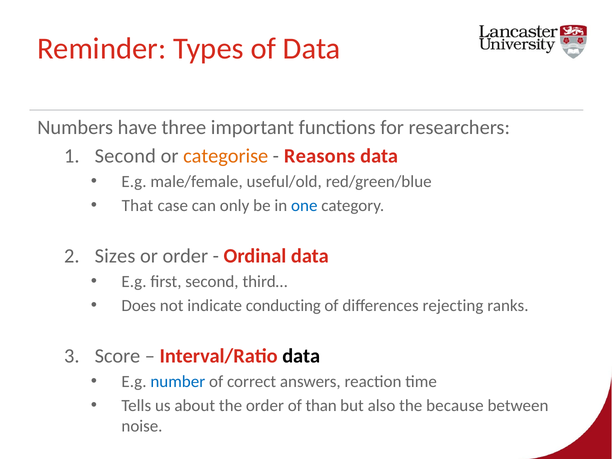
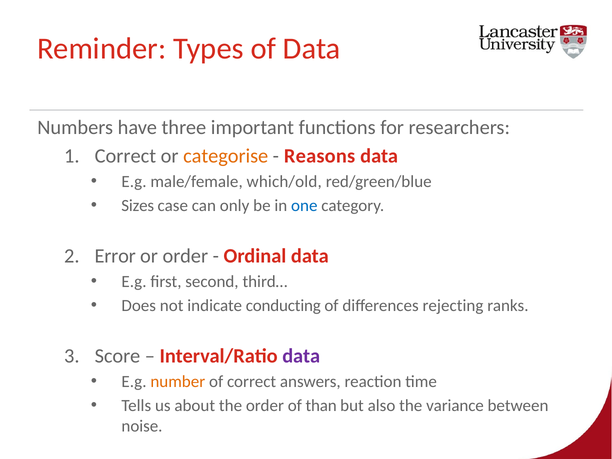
Second at (125, 156): Second -> Correct
useful/old: useful/old -> which/old
That: That -> Sizes
Sizes: Sizes -> Error
data at (301, 356) colour: black -> purple
number colour: blue -> orange
because: because -> variance
